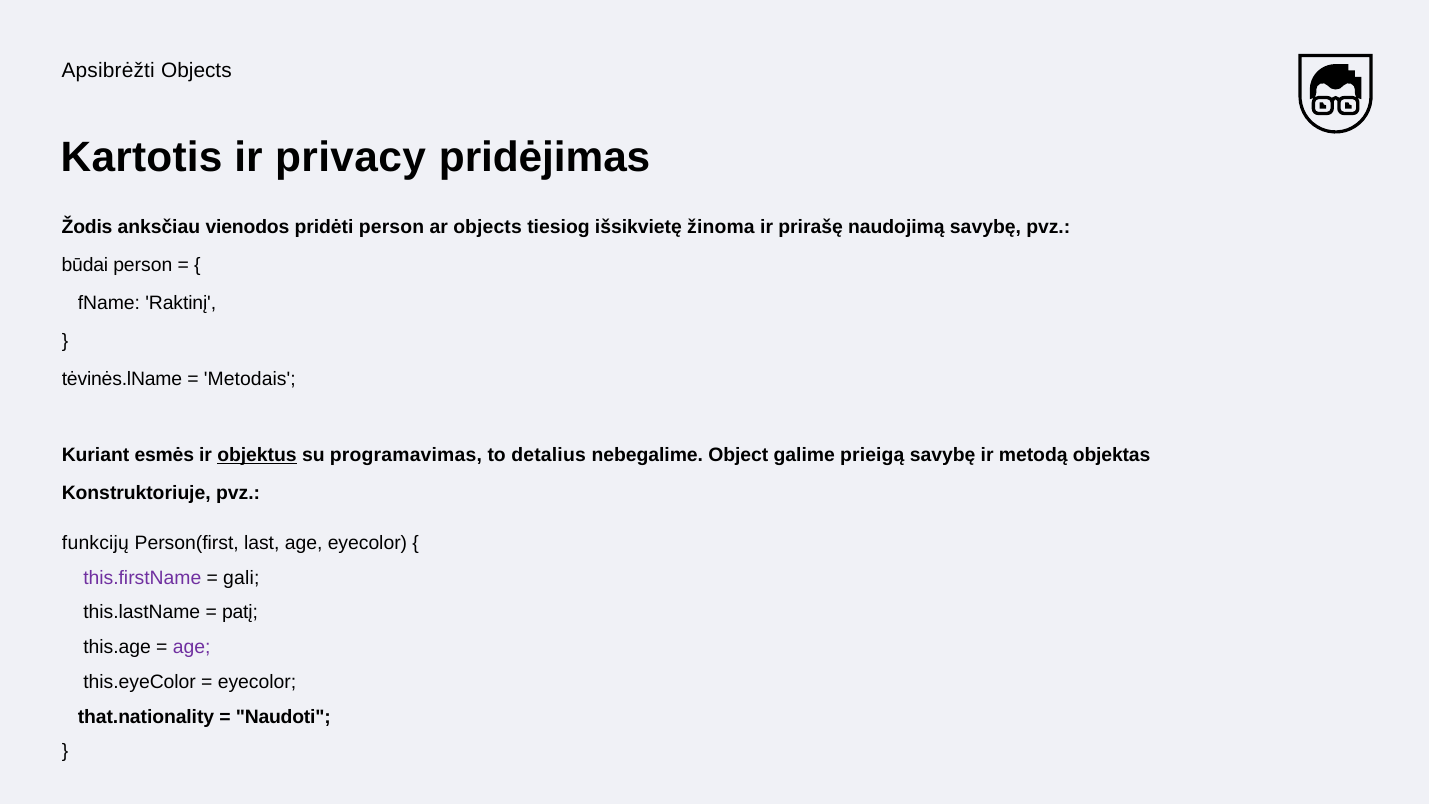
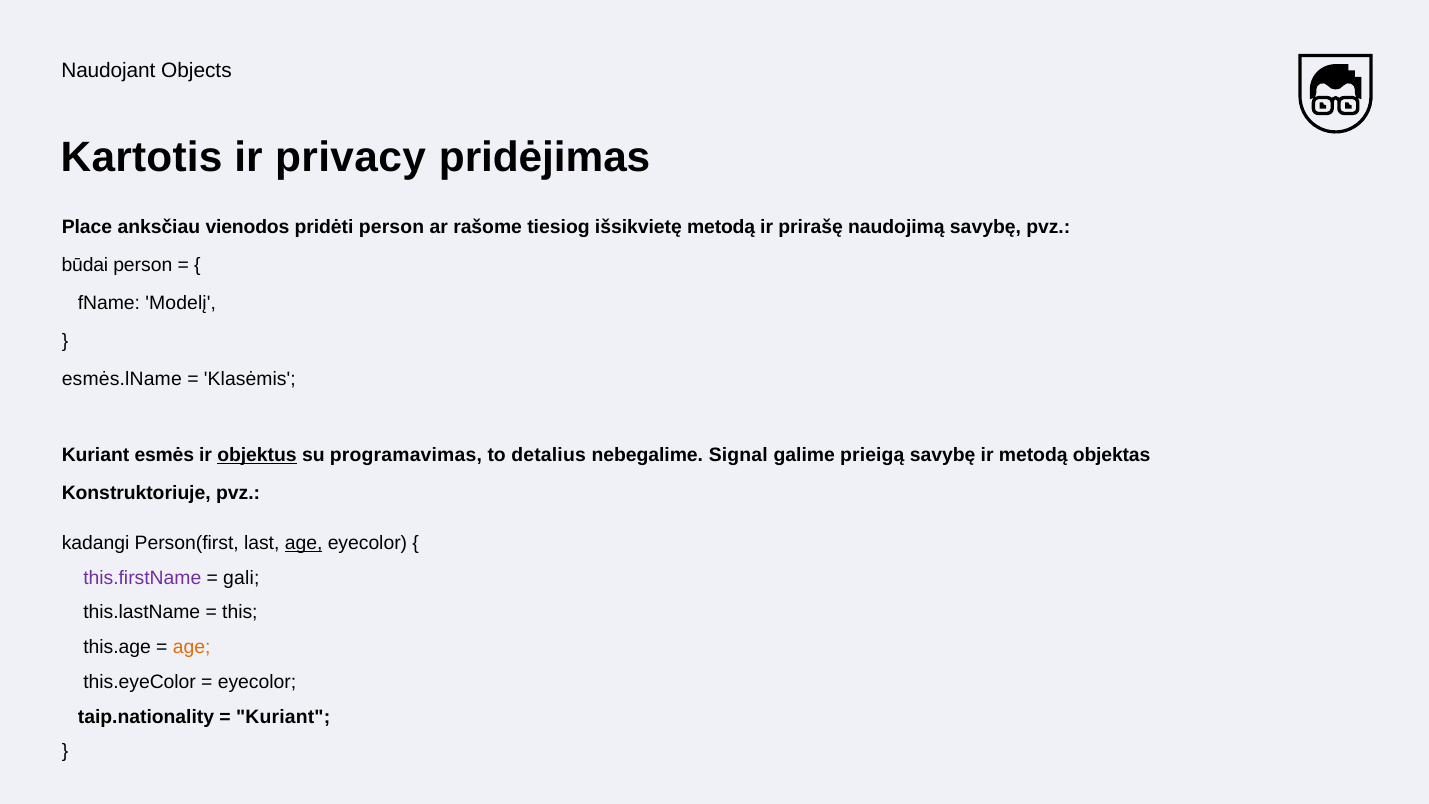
Apsibrėžti: Apsibrėžti -> Naudojant
Žodis: Žodis -> Place
ar objects: objects -> rašome
išsikvietę žinoma: žinoma -> metodą
Raktinį: Raktinį -> Modelį
tėvinės.lName: tėvinės.lName -> esmės.lName
Metodais: Metodais -> Klasėmis
Object: Object -> Signal
funkcijų: funkcijų -> kadangi
age at (304, 543) underline: none -> present
patį: patį -> this
age at (192, 647) colour: purple -> orange
that.nationality: that.nationality -> taip.nationality
Naudoti at (283, 716): Naudoti -> Kuriant
